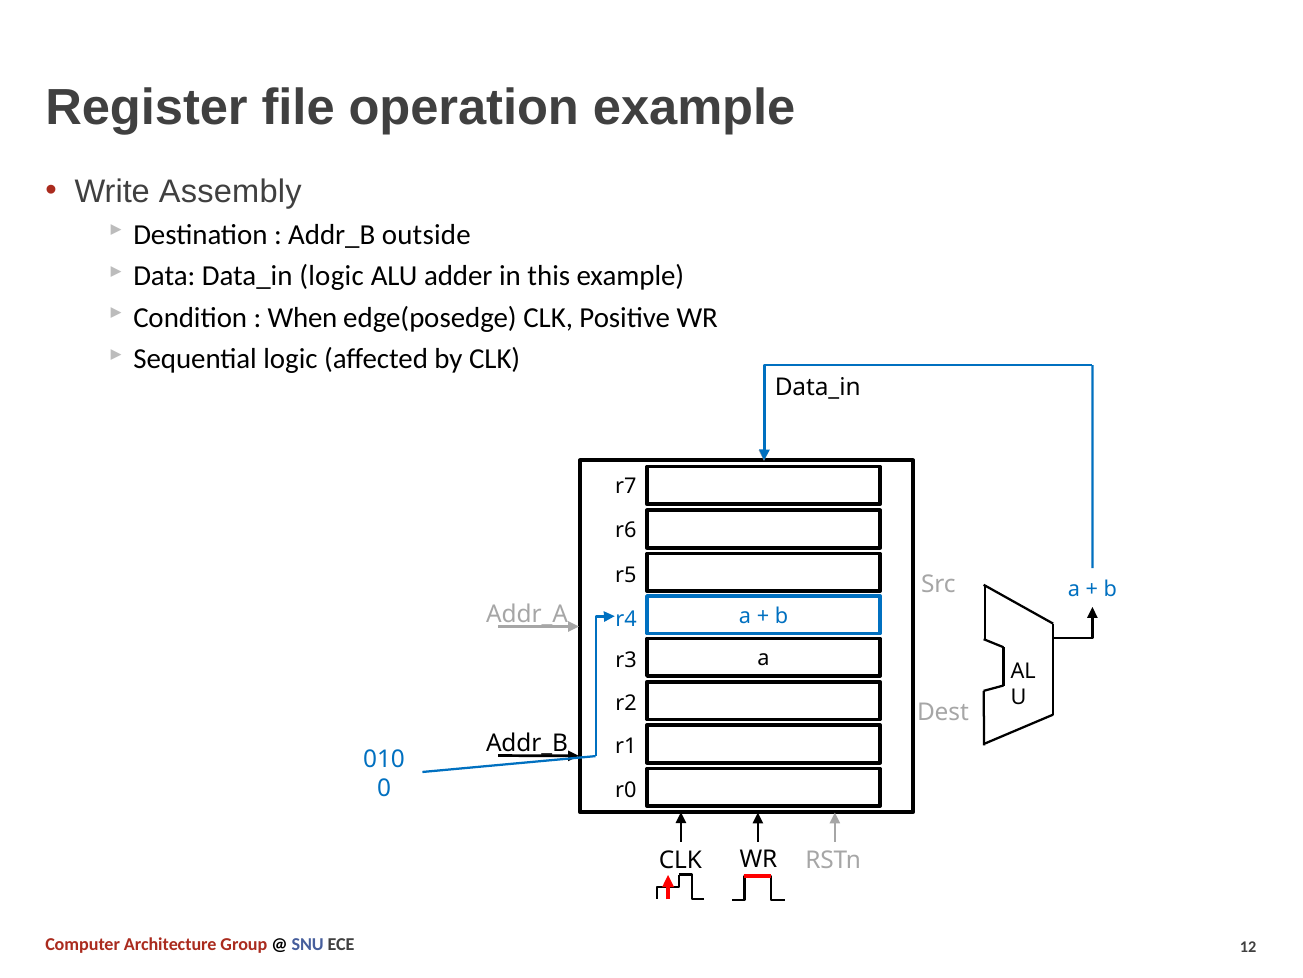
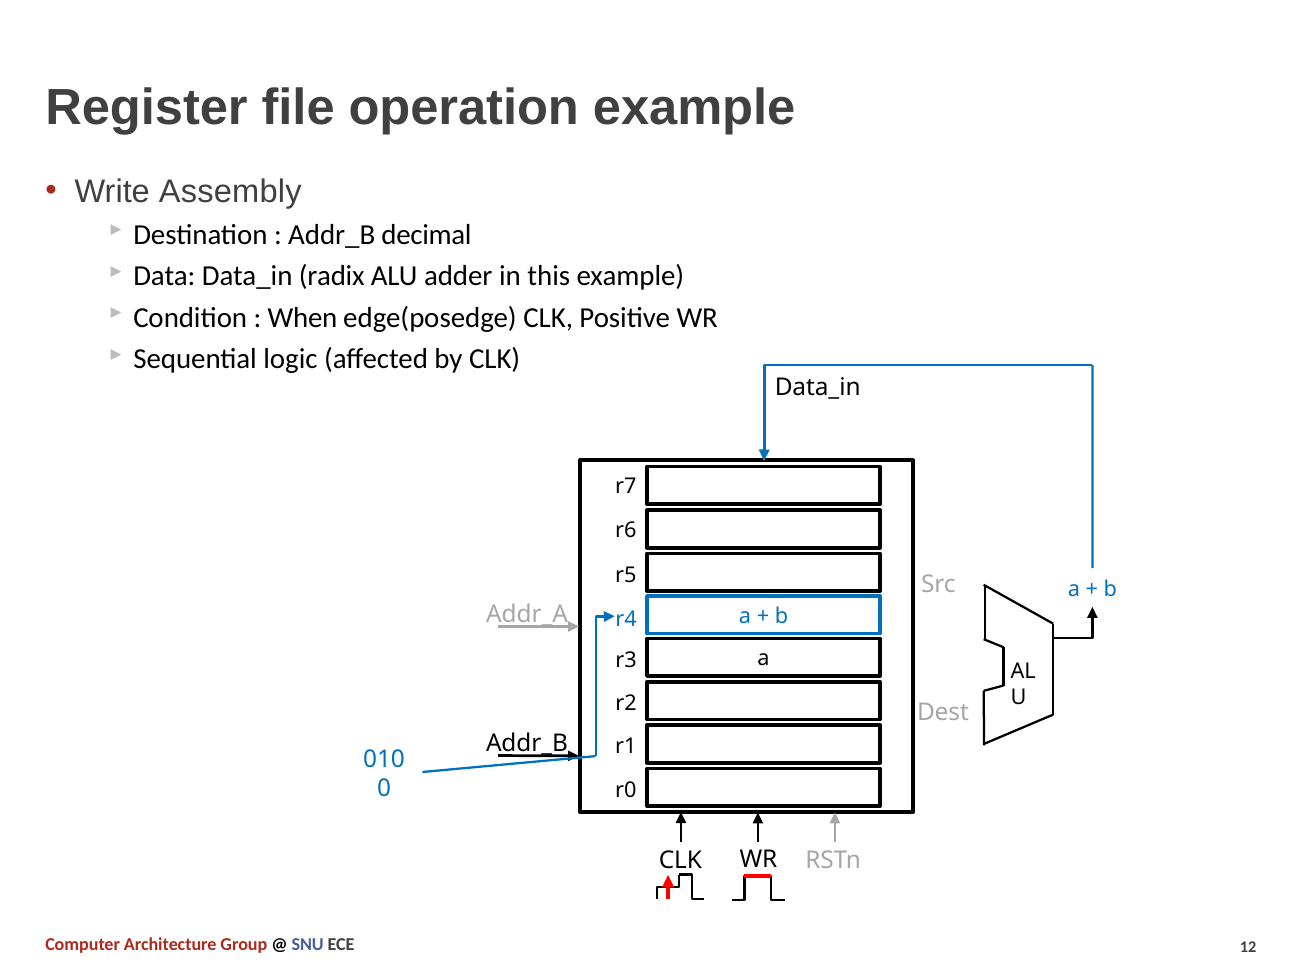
outside: outside -> decimal
Data_in logic: logic -> radix
